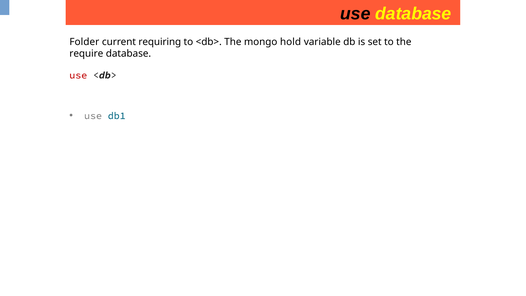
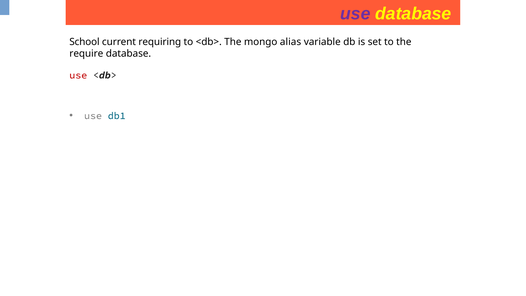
use at (355, 14) colour: black -> purple
Folder: Folder -> School
hold: hold -> alias
